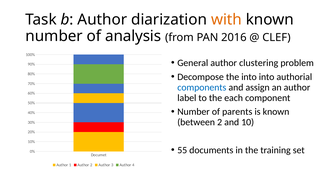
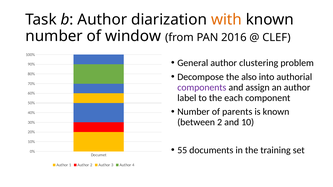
analysis: analysis -> window
the into: into -> also
components colour: blue -> purple
